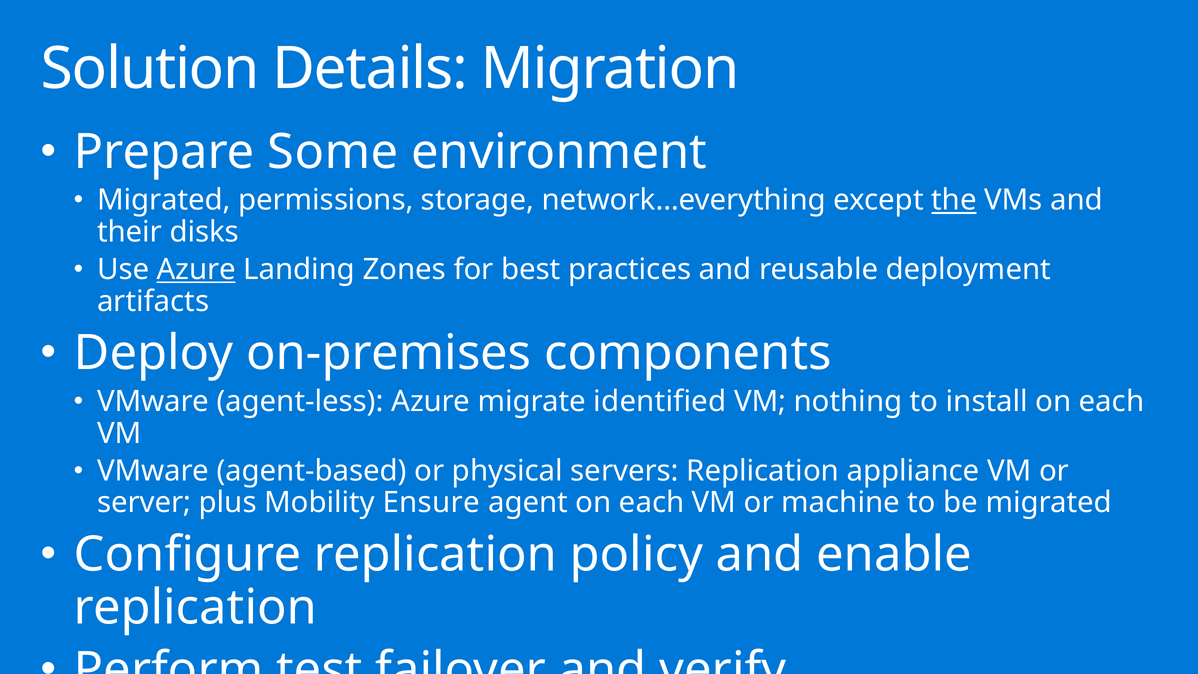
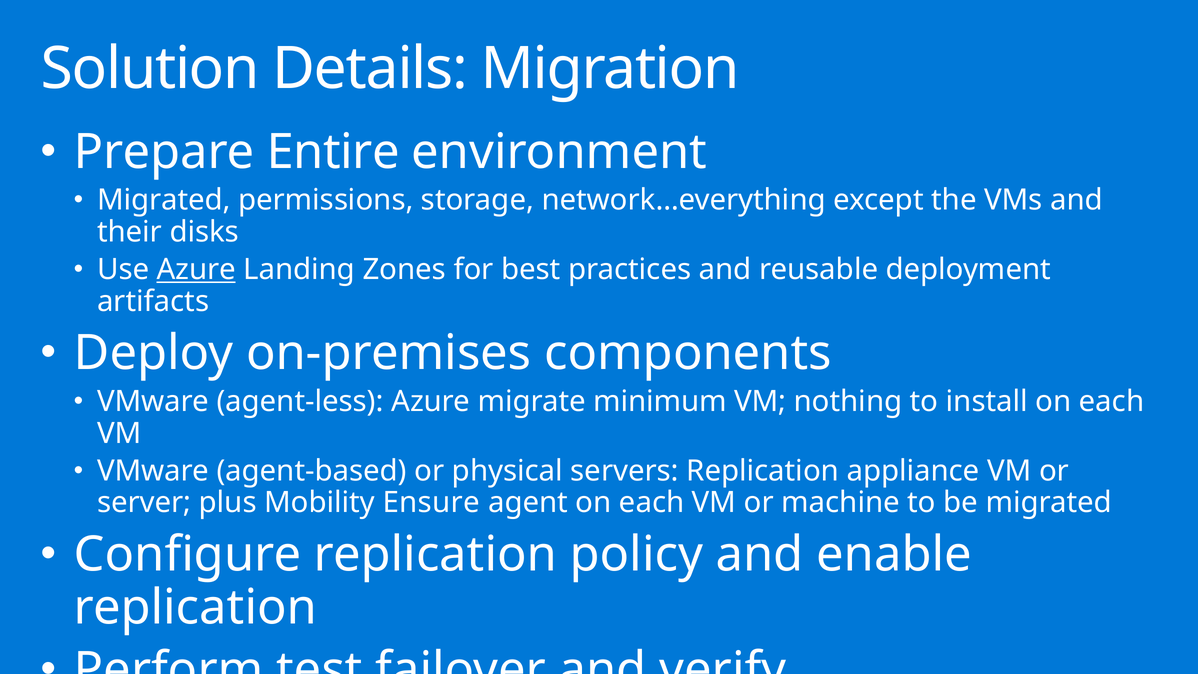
Some: Some -> Entire
the underline: present -> none
identified: identified -> minimum
